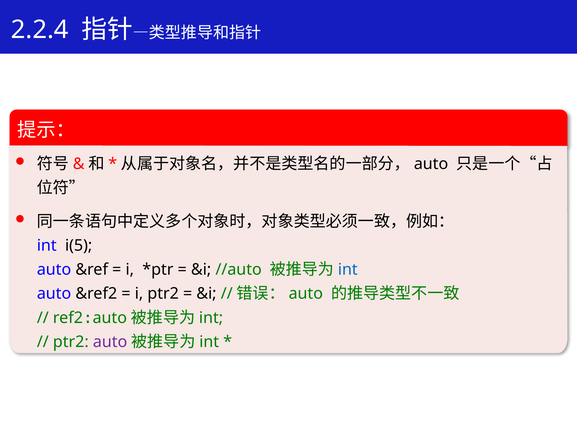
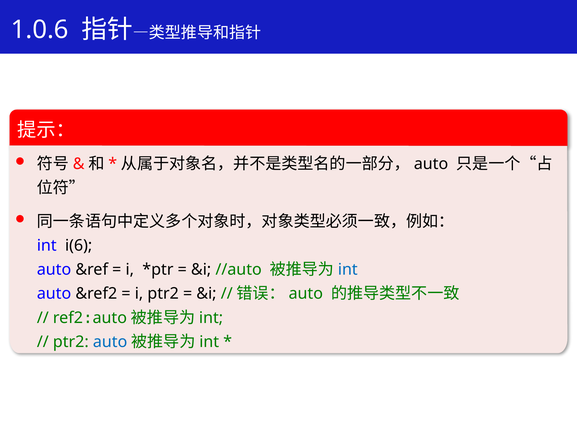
2.2.4: 2.2.4 -> 1.0.6
i(5: i(5 -> i(6
auto at (110, 342) colour: purple -> blue
